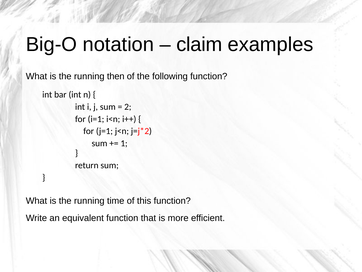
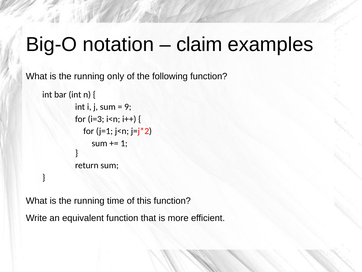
then: then -> only
2: 2 -> 9
i=1: i=1 -> i=3
